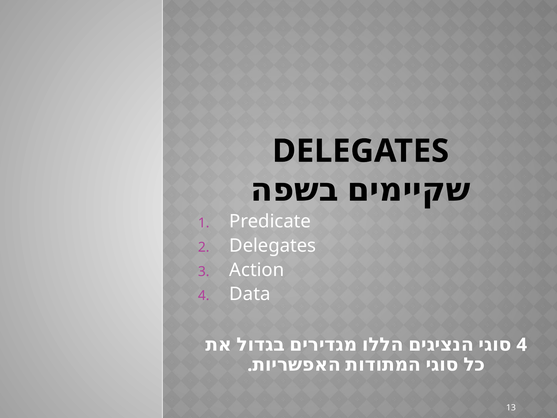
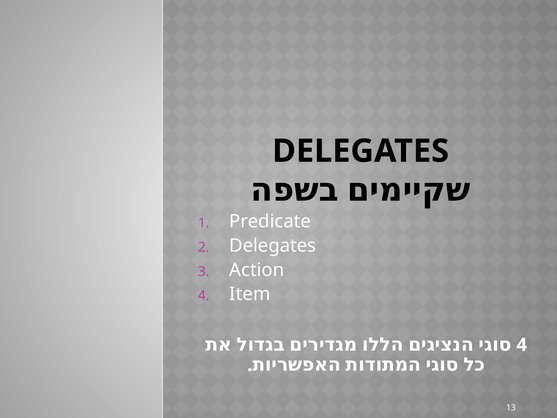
Data: Data -> Item
